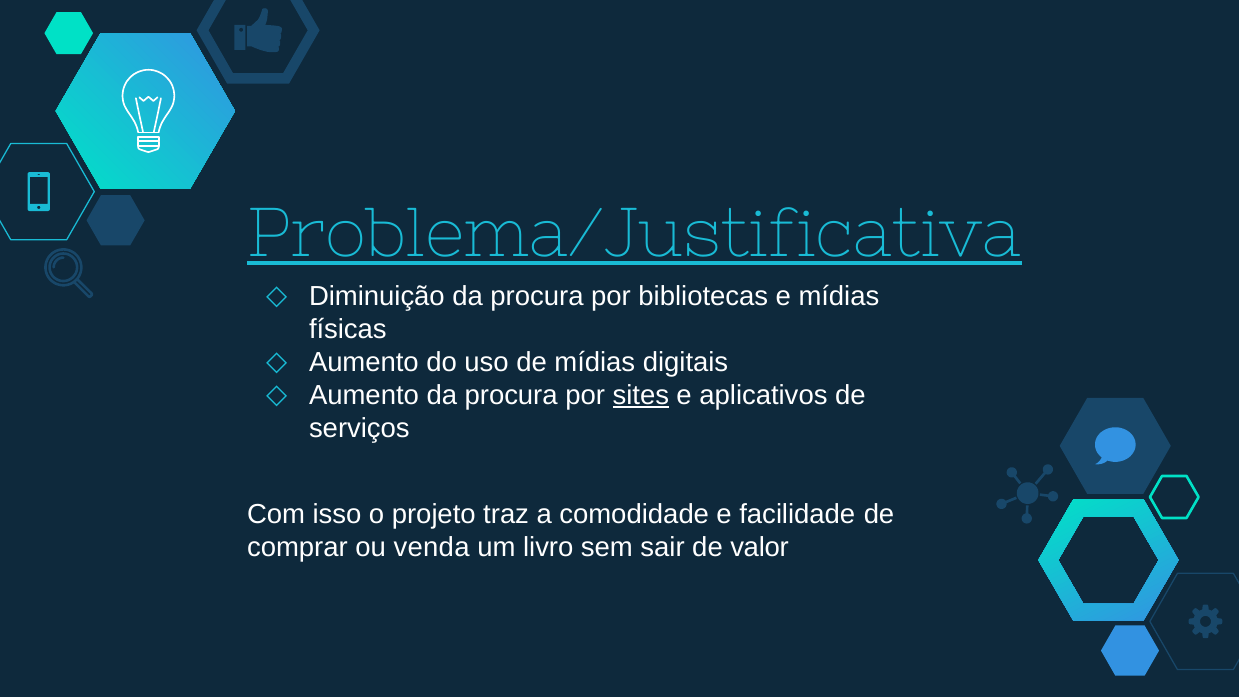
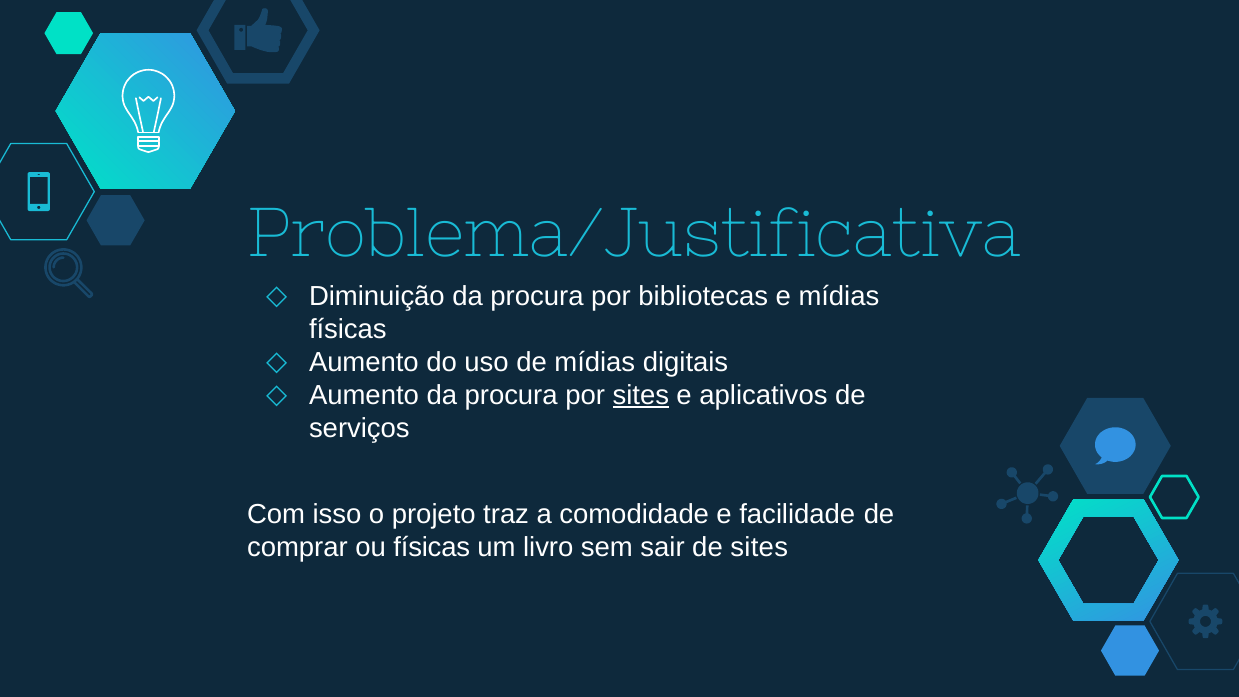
Problema/Justificativa underline: present -> none
ou venda: venda -> físicas
de valor: valor -> sites
